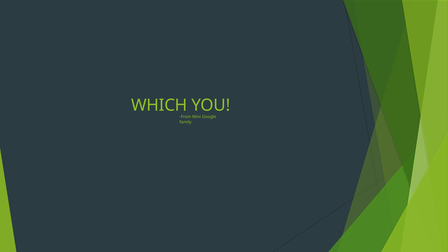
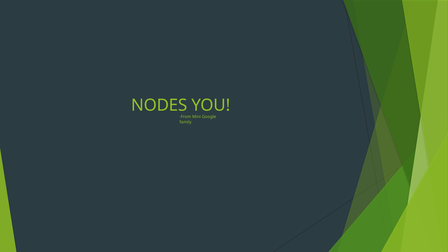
WHICH: WHICH -> NODES
